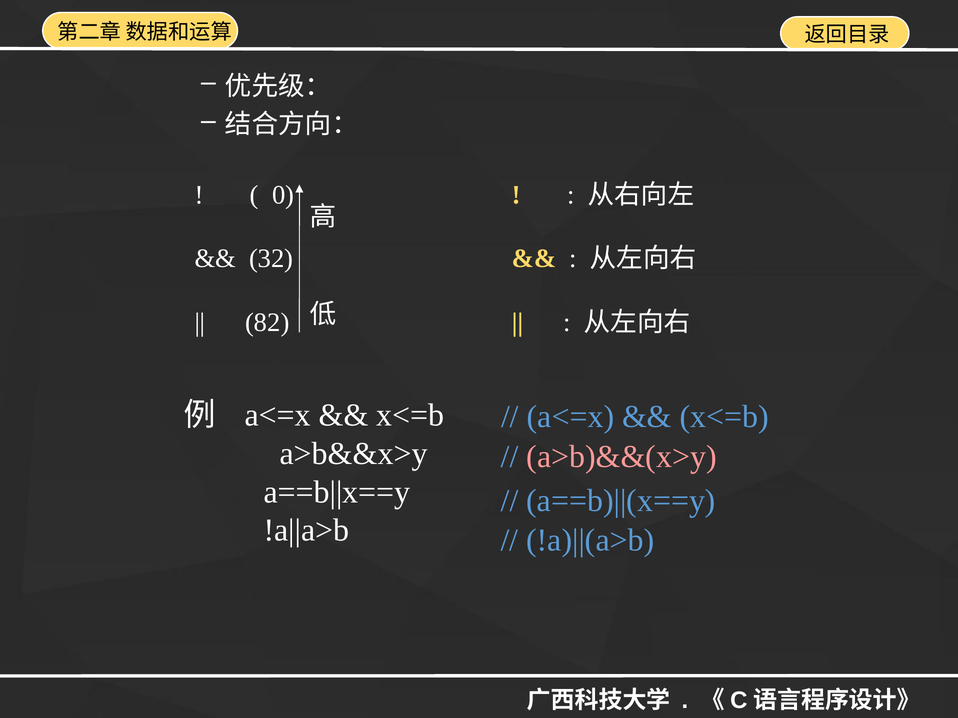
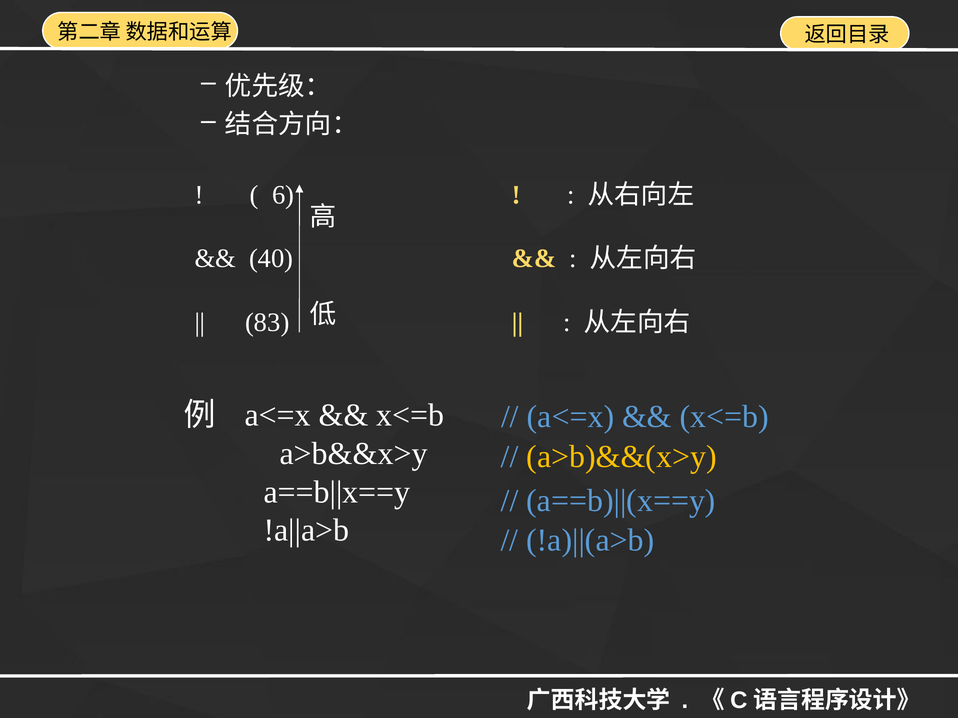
0: 0 -> 6
32: 32 -> 40
82: 82 -> 83
a>b)&&(x>y colour: pink -> yellow
